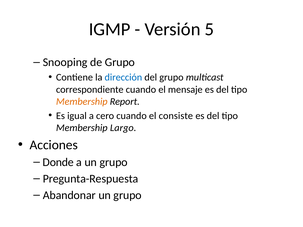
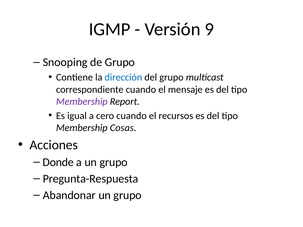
5: 5 -> 9
Membership at (82, 102) colour: orange -> purple
consiste: consiste -> recursos
Largo: Largo -> Cosas
